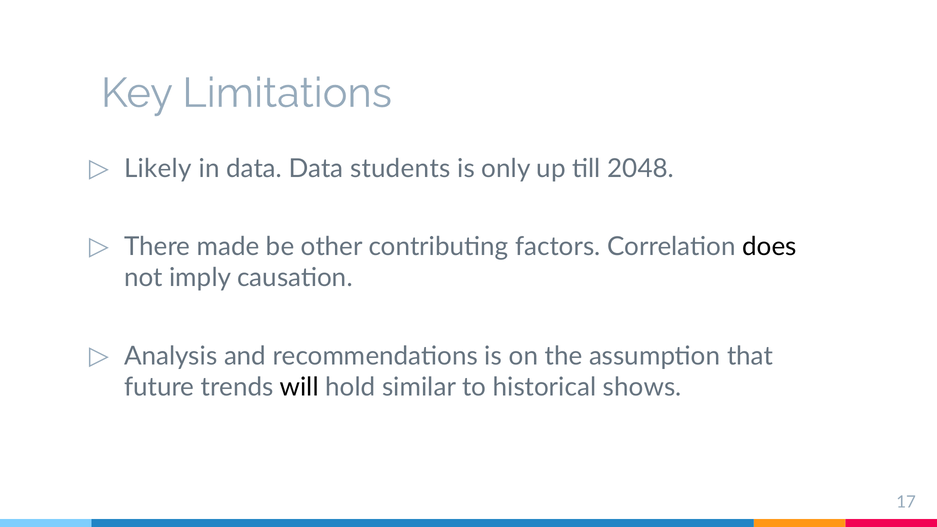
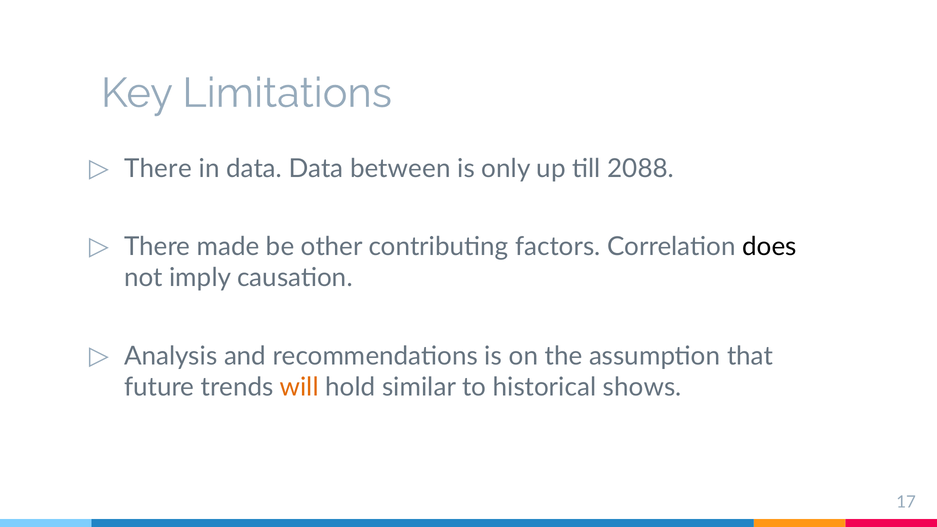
Likely at (158, 168): Likely -> There
students: students -> between
2048: 2048 -> 2088
will colour: black -> orange
